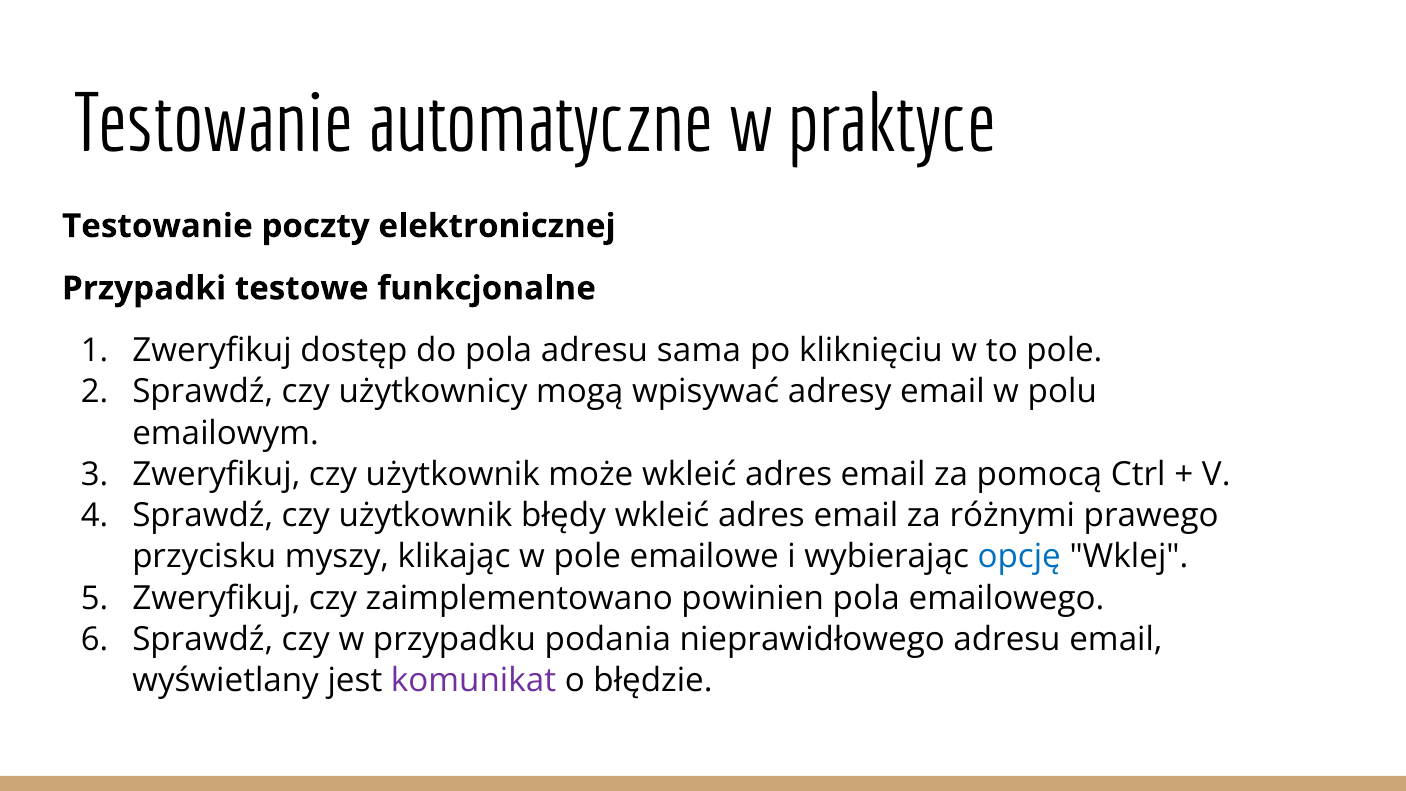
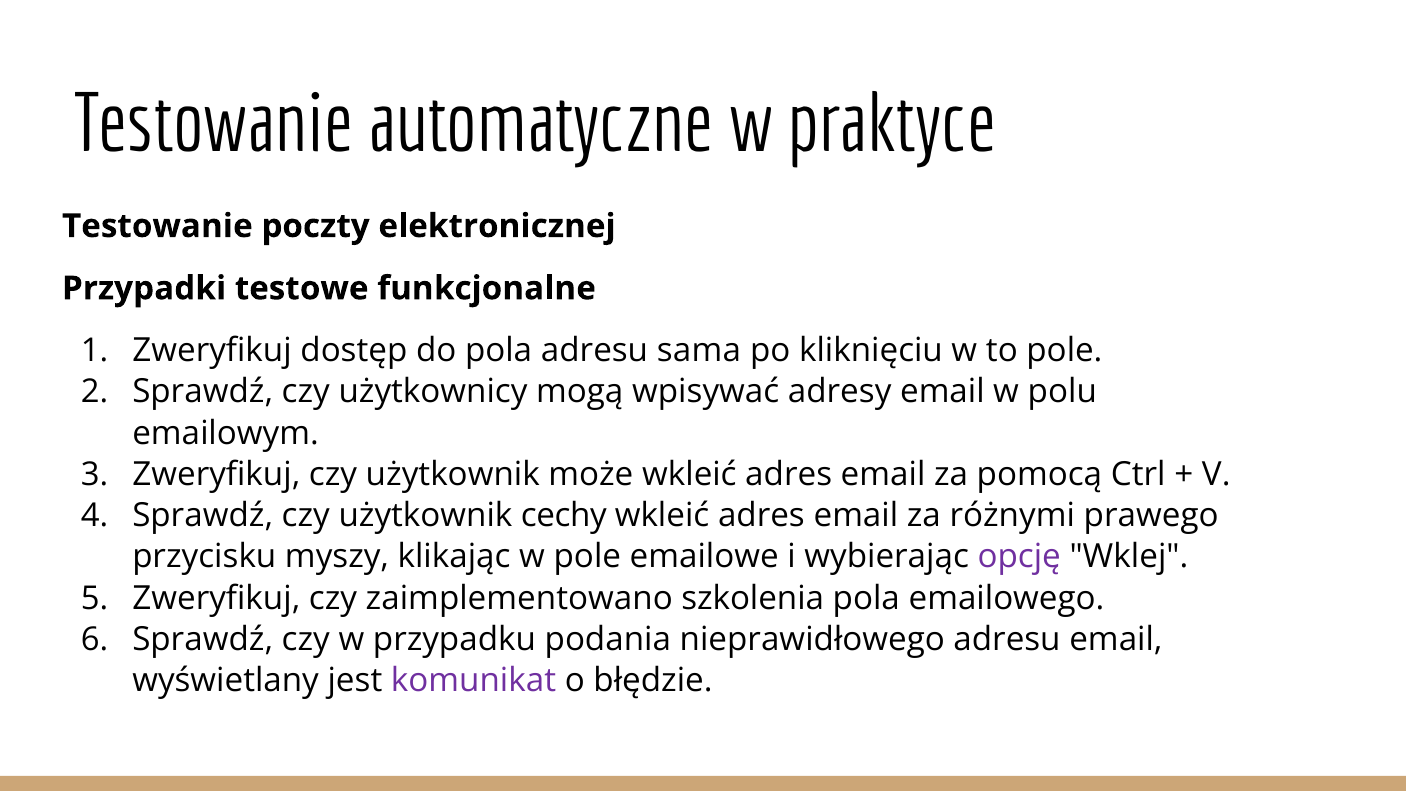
błędy: błędy -> cechy
opcję colour: blue -> purple
powinien: powinien -> szkolenia
